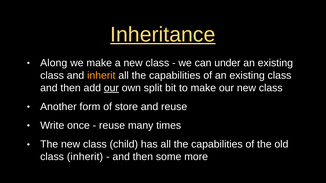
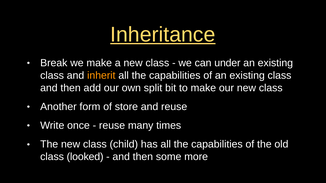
Along: Along -> Break
our at (111, 88) underline: present -> none
class inherit: inherit -> looked
